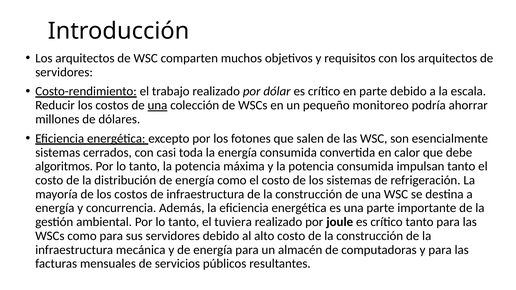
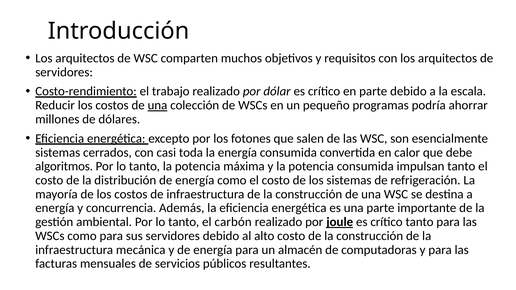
monitoreo: monitoreo -> programas
tuviera: tuviera -> carbón
joule underline: none -> present
